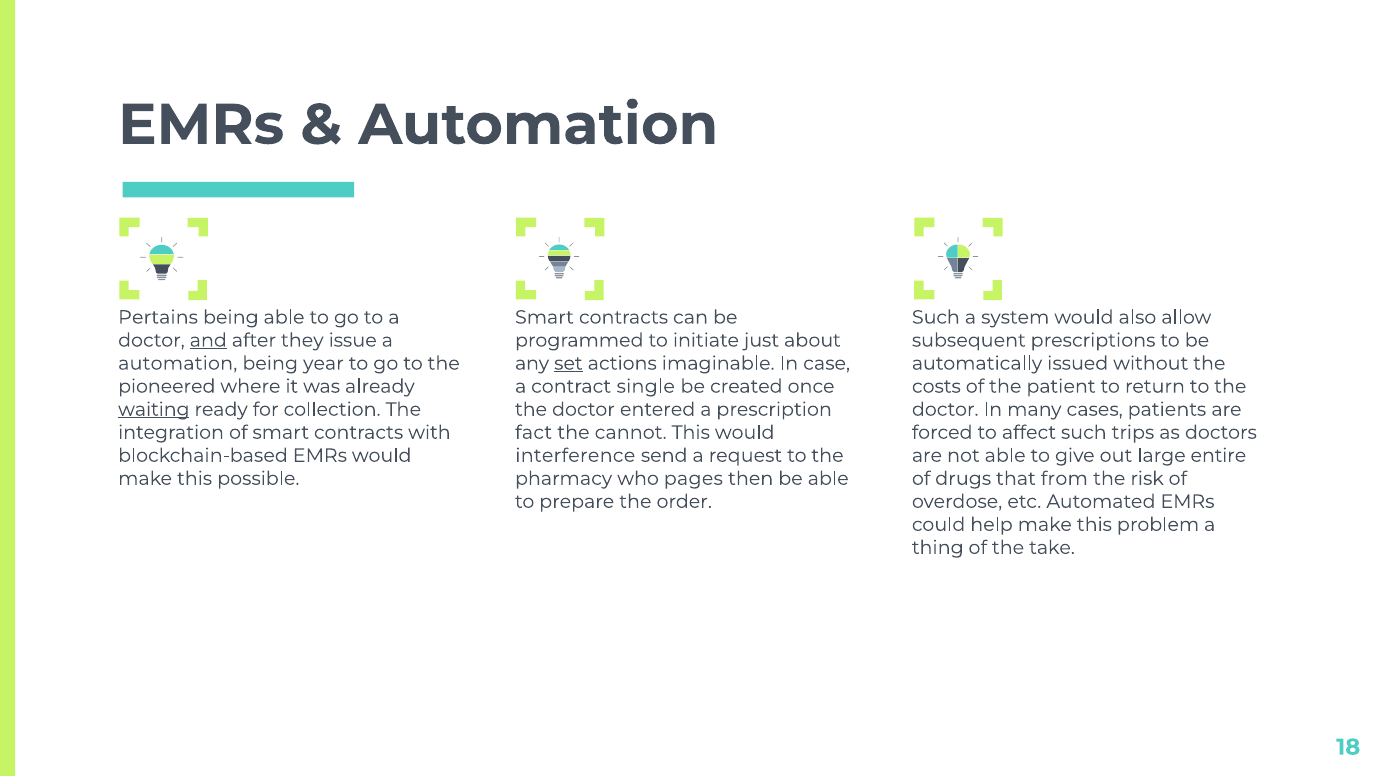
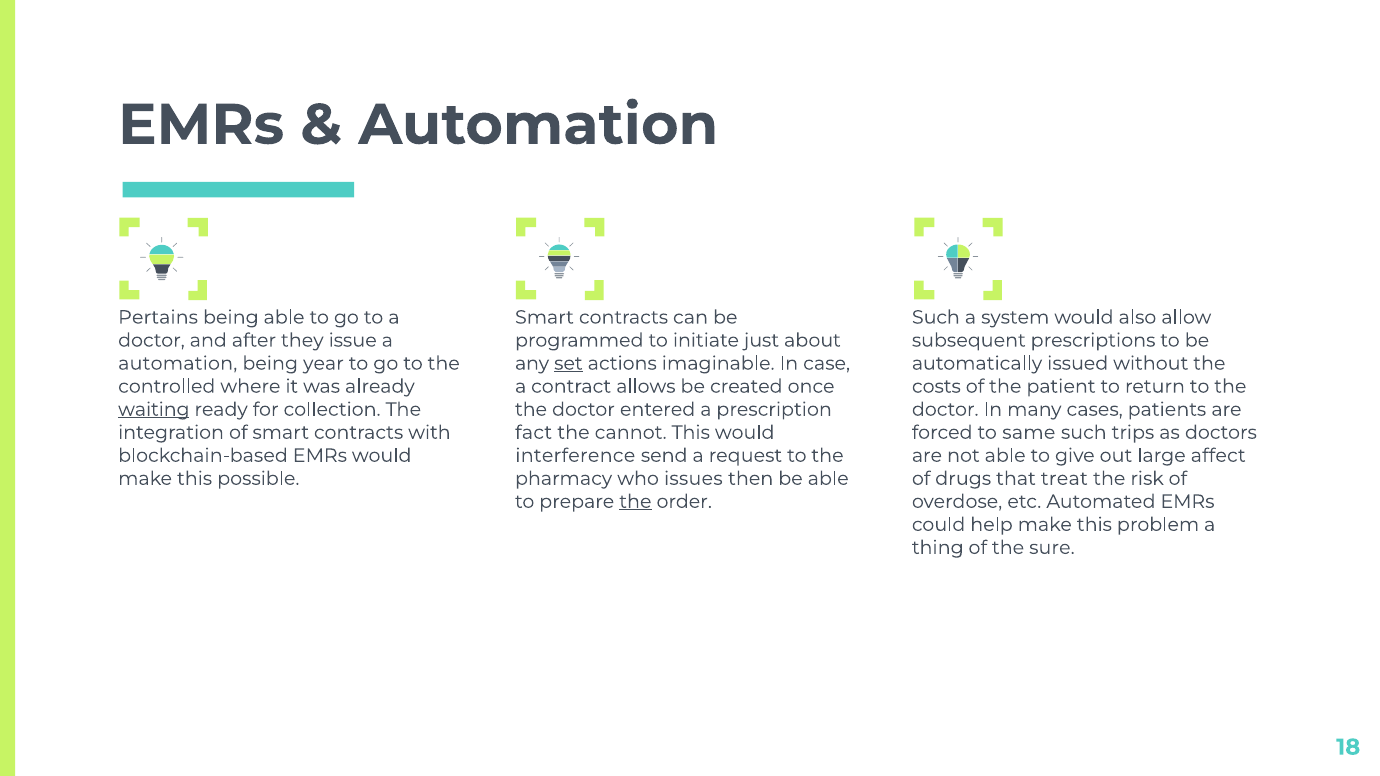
and underline: present -> none
pioneered: pioneered -> controlled
single: single -> allows
affect: affect -> same
entire: entire -> affect
pages: pages -> issues
from: from -> treat
the at (635, 502) underline: none -> present
take: take -> sure
